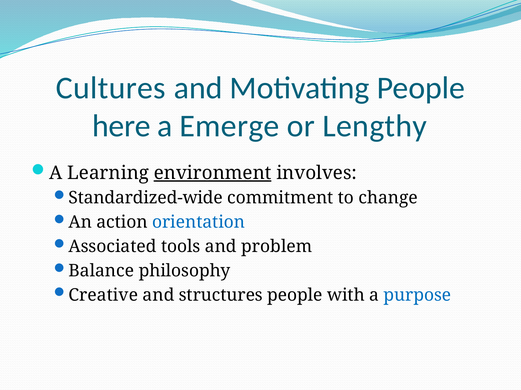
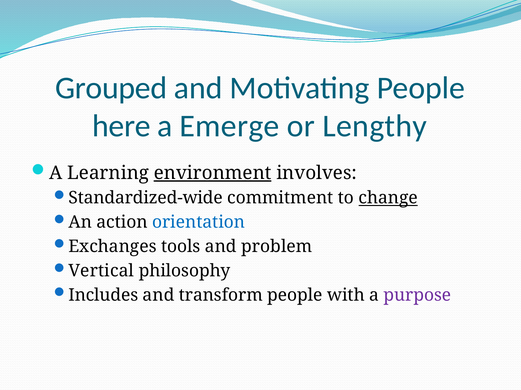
Cultures: Cultures -> Grouped
change underline: none -> present
Associated: Associated -> Exchanges
Balance: Balance -> Vertical
Creative: Creative -> Includes
structures: structures -> transform
purpose colour: blue -> purple
